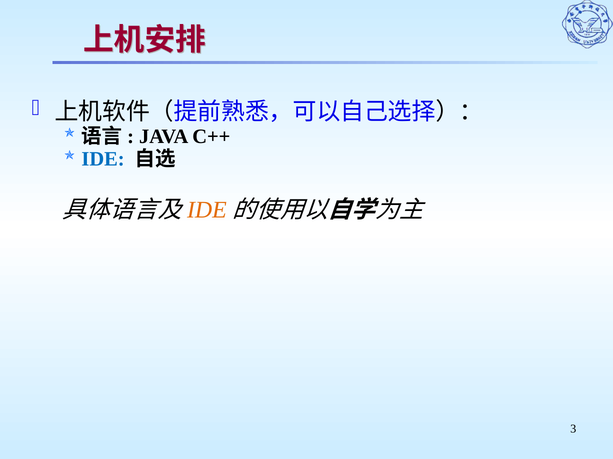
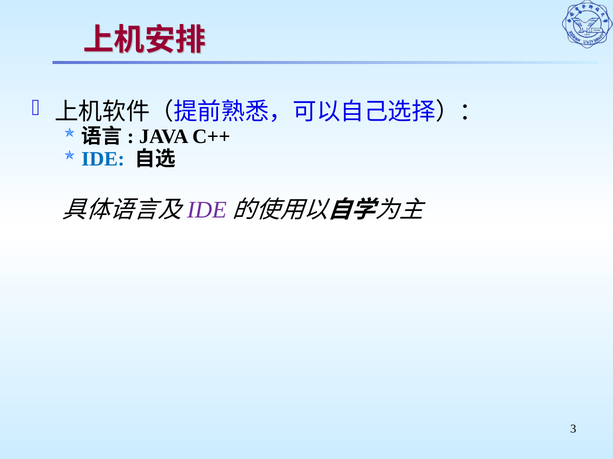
IDE at (207, 210) colour: orange -> purple
